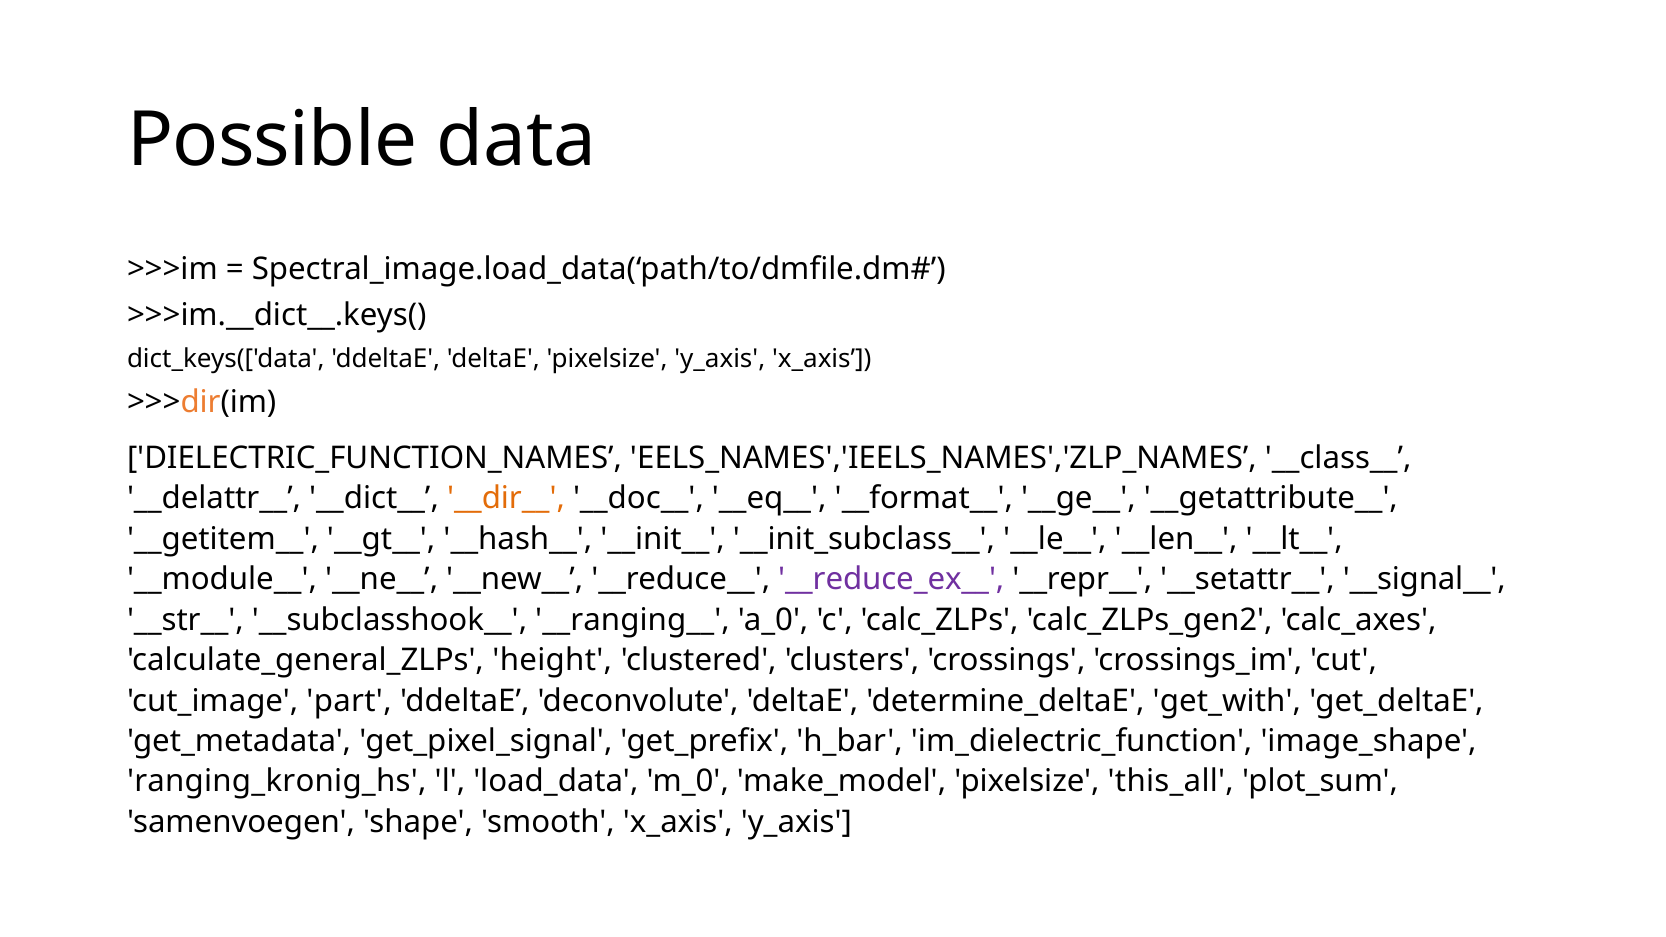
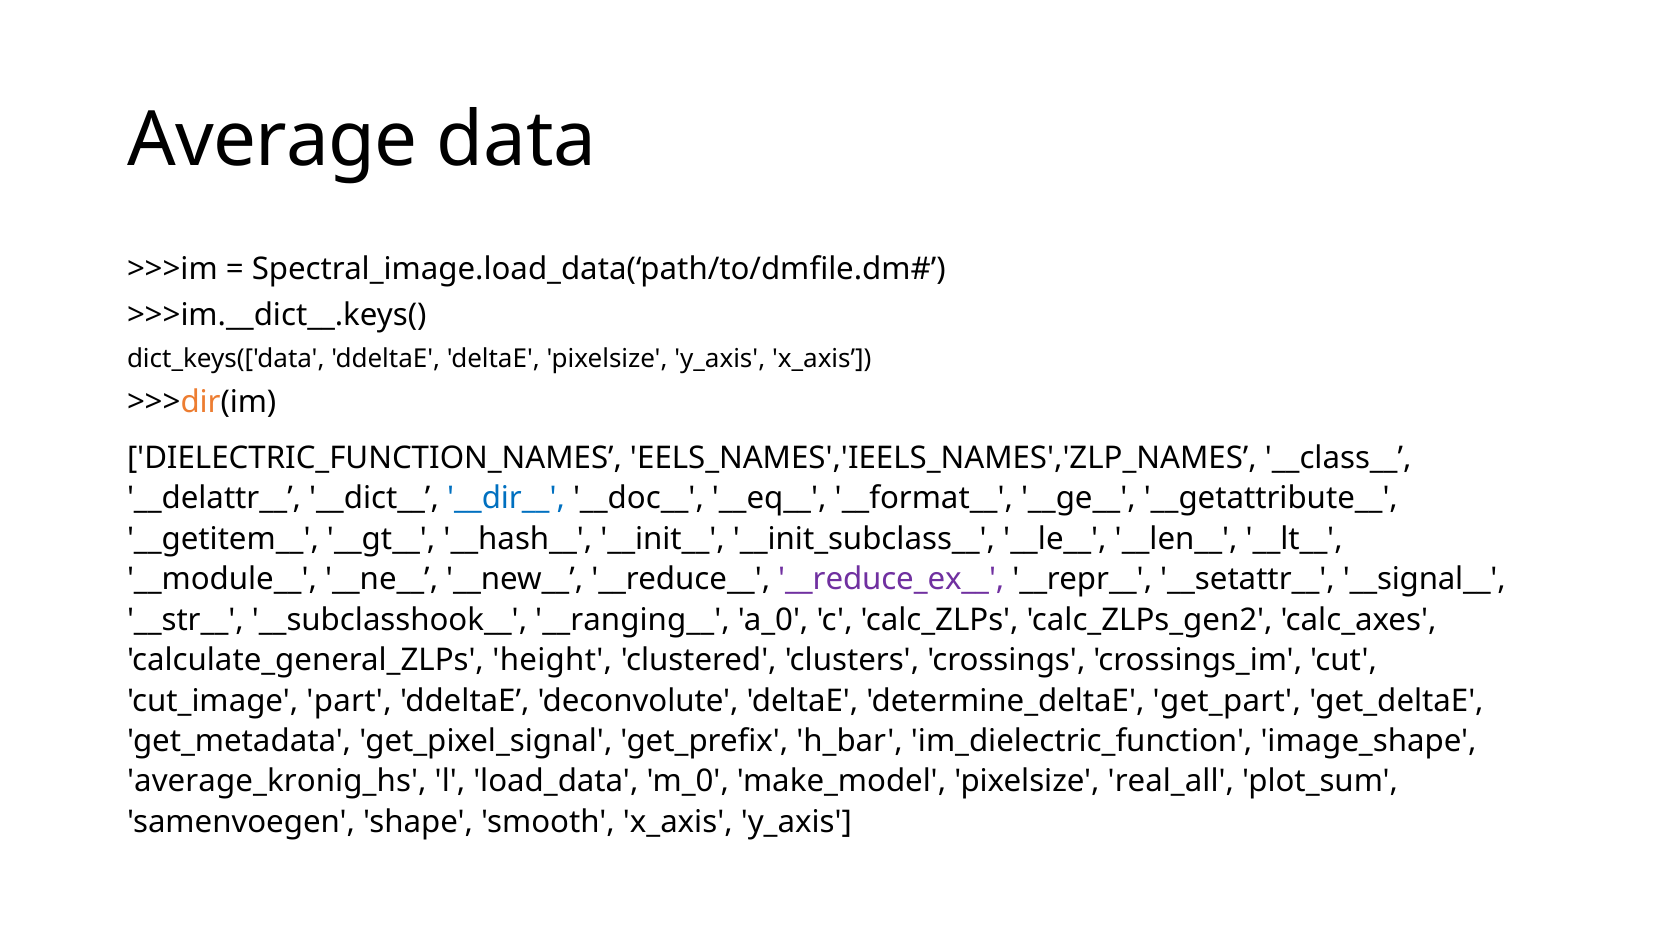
Possible: Possible -> Average
__dir__ colour: orange -> blue
get_with: get_with -> get_part
ranging_kronig_hs: ranging_kronig_hs -> average_kronig_hs
this_all: this_all -> real_all
